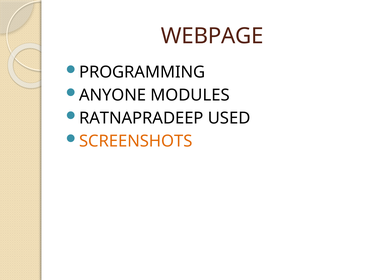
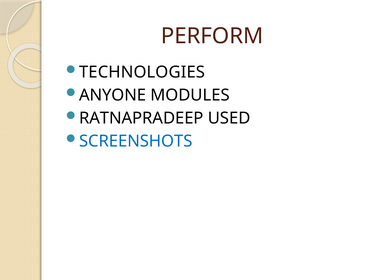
WEBPAGE: WEBPAGE -> PERFORM
PROGRAMMING: PROGRAMMING -> TECHNOLOGIES
SCREENSHOTS colour: orange -> blue
